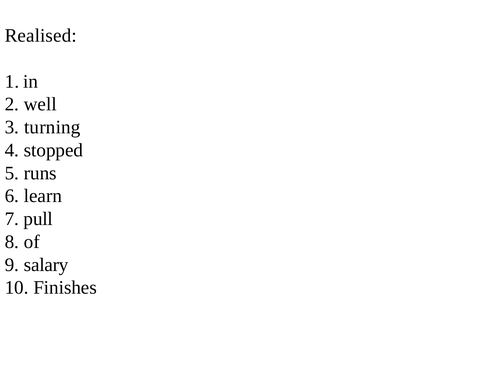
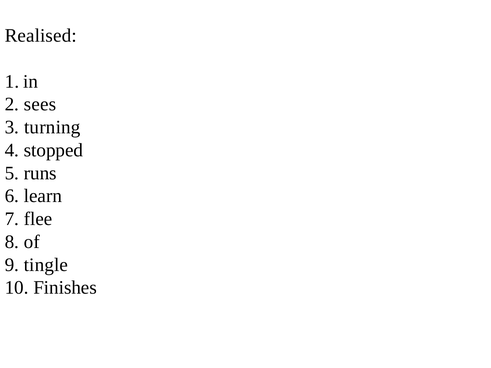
well: well -> sees
pull: pull -> flee
salary: salary -> tingle
